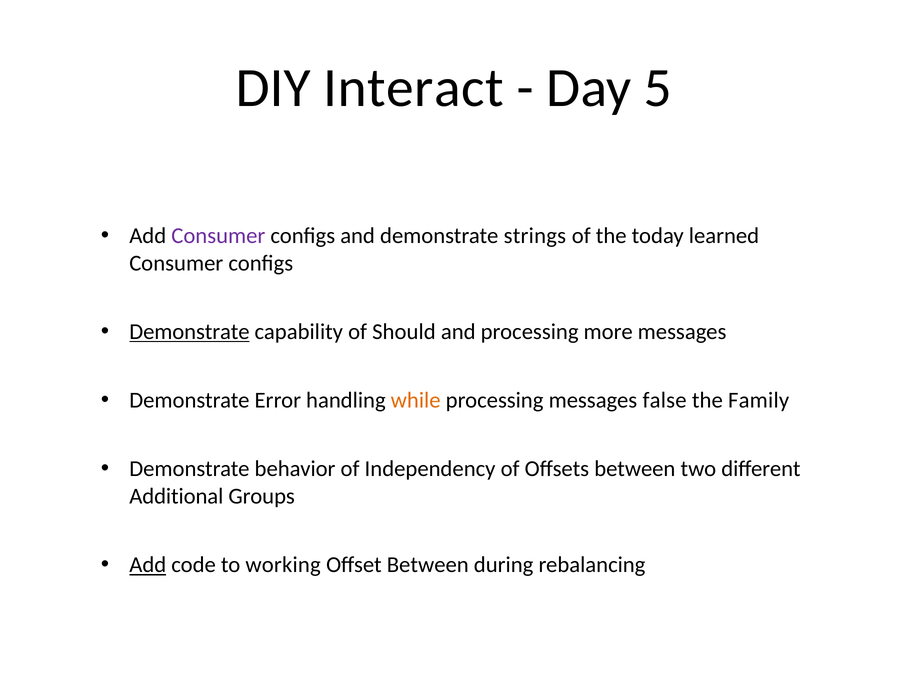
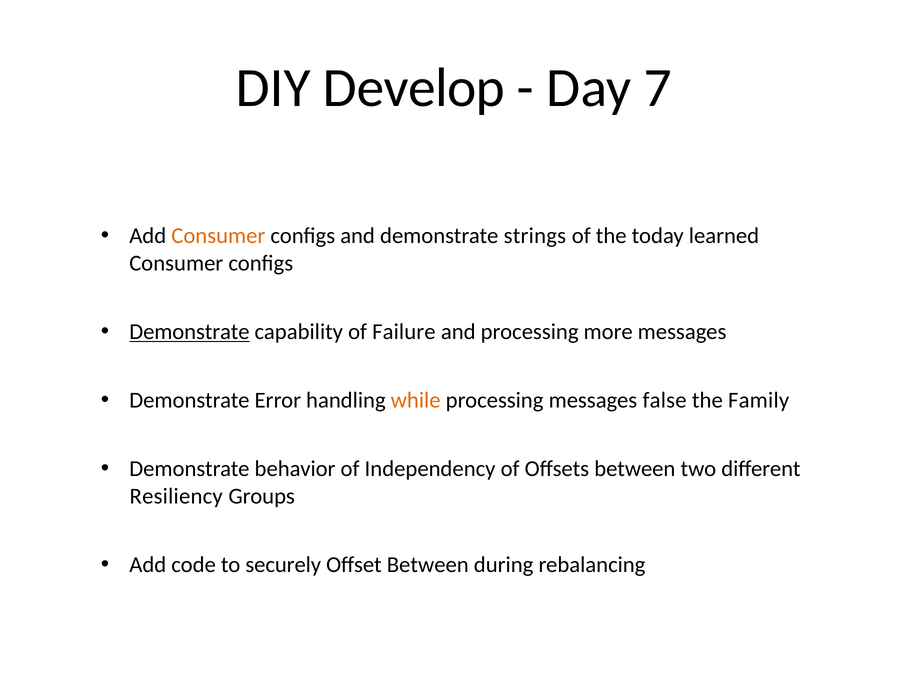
Interact: Interact -> Develop
5: 5 -> 7
Consumer at (218, 236) colour: purple -> orange
Should: Should -> Failure
Additional: Additional -> Resiliency
Add at (148, 565) underline: present -> none
working: working -> securely
